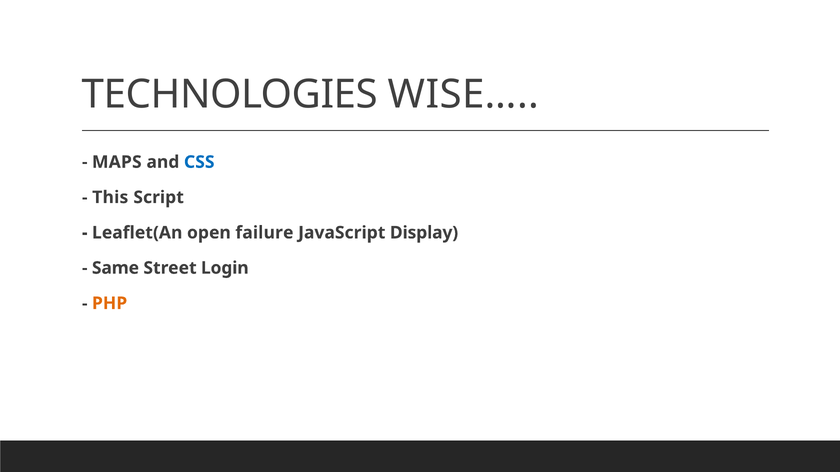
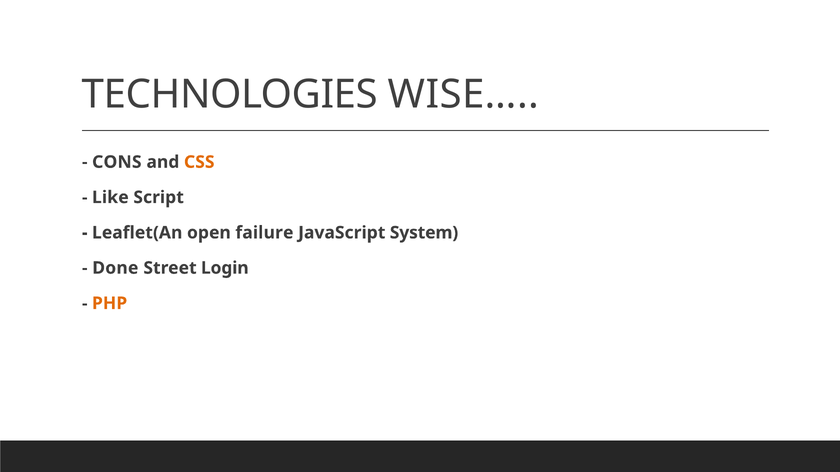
MAPS: MAPS -> CONS
CSS colour: blue -> orange
This: This -> Like
Display: Display -> System
Same: Same -> Done
